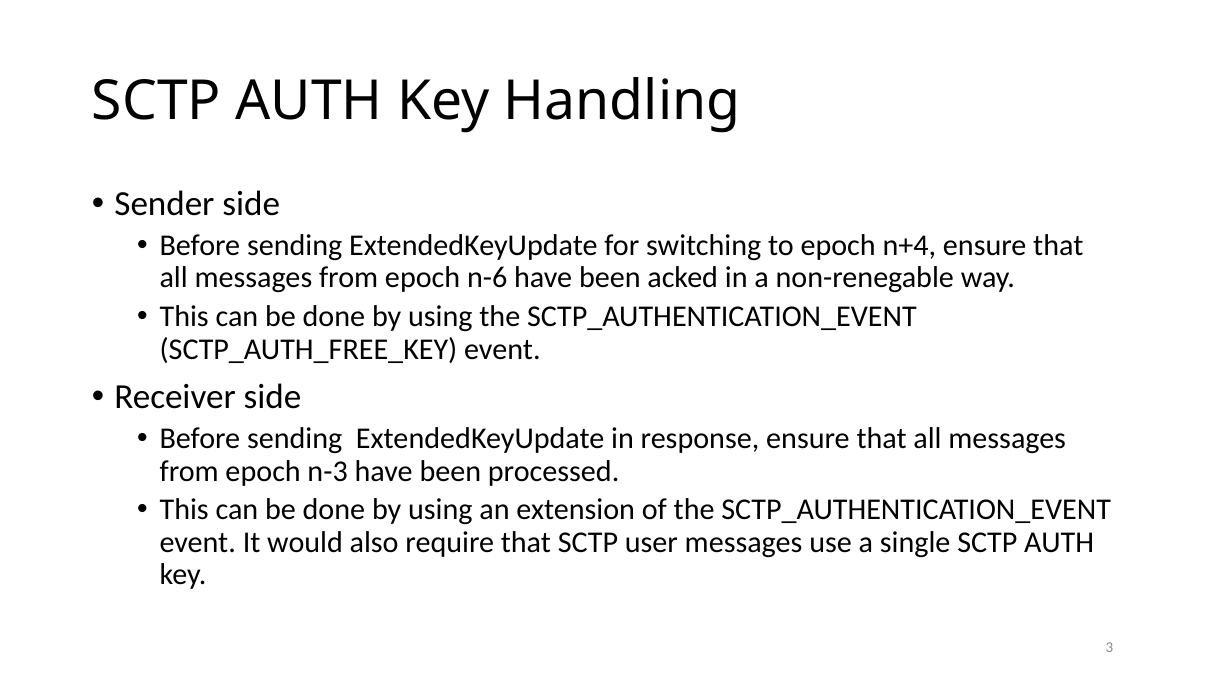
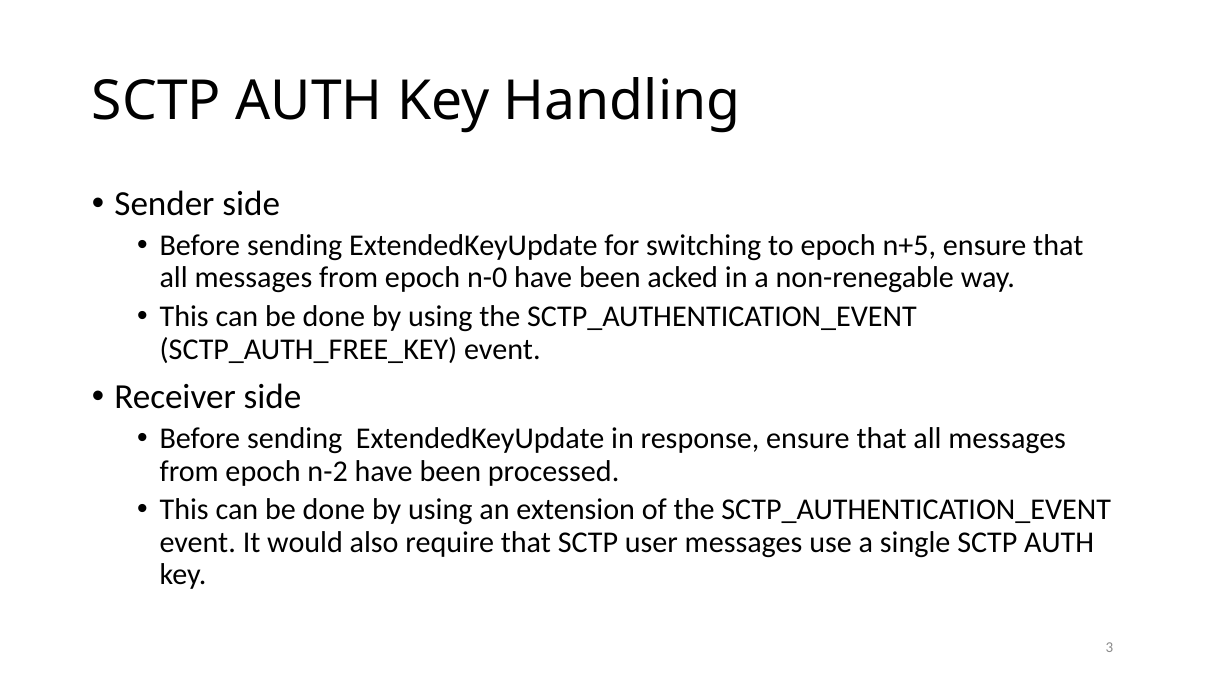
n+4: n+4 -> n+5
n-6: n-6 -> n-0
n-3: n-3 -> n-2
